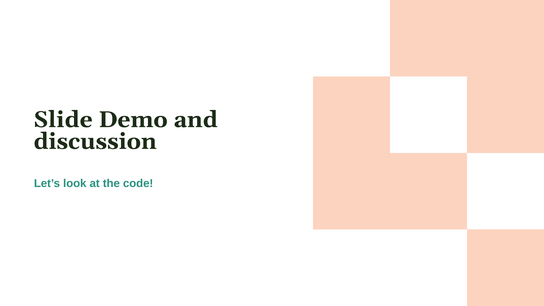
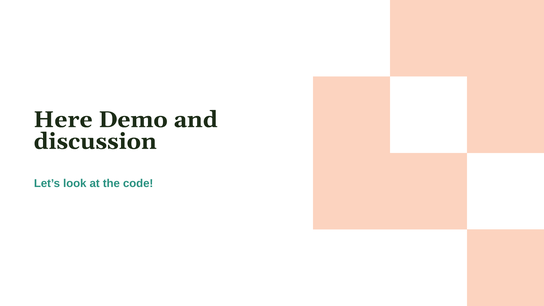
Slide: Slide -> Here
